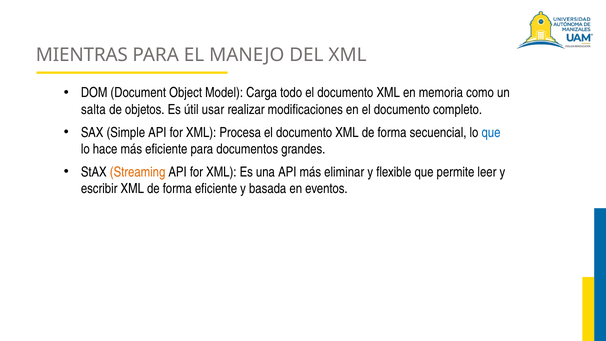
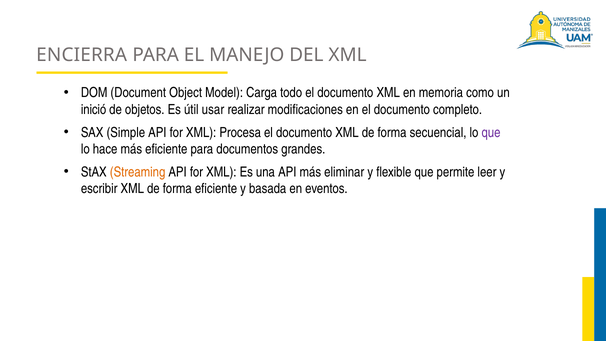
MIENTRAS: MIENTRAS -> ENCIERRA
salta: salta -> inició
que at (491, 132) colour: blue -> purple
